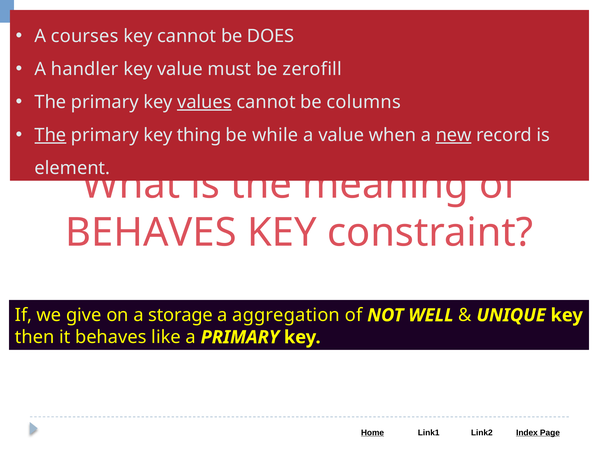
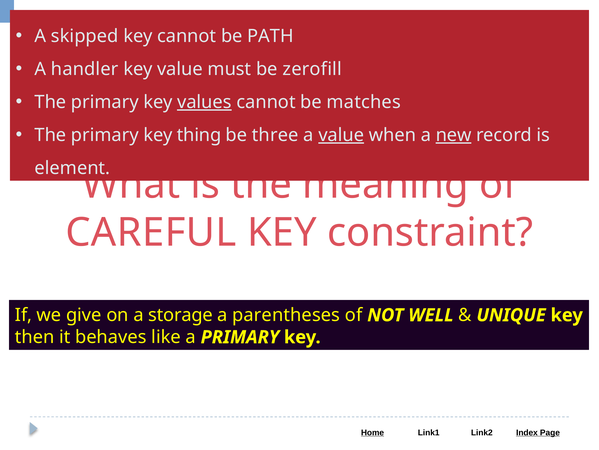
courses: courses -> skipped
DOES: DOES -> PATH
columns: columns -> matches
The at (50, 135) underline: present -> none
while: while -> three
value at (341, 135) underline: none -> present
BEHAVES at (151, 232): BEHAVES -> CAREFUL
aggregation: aggregation -> parentheses
